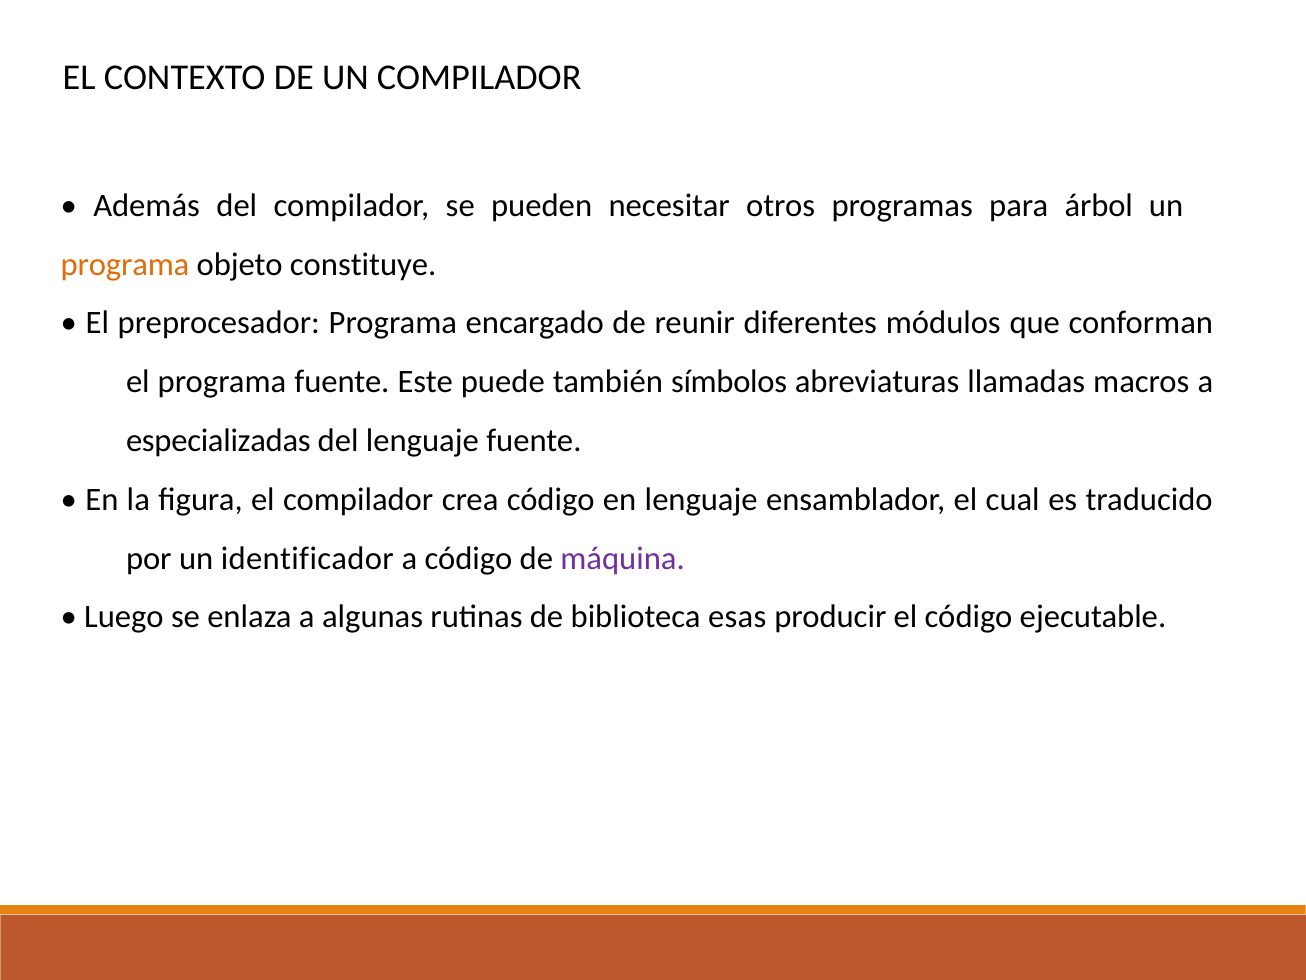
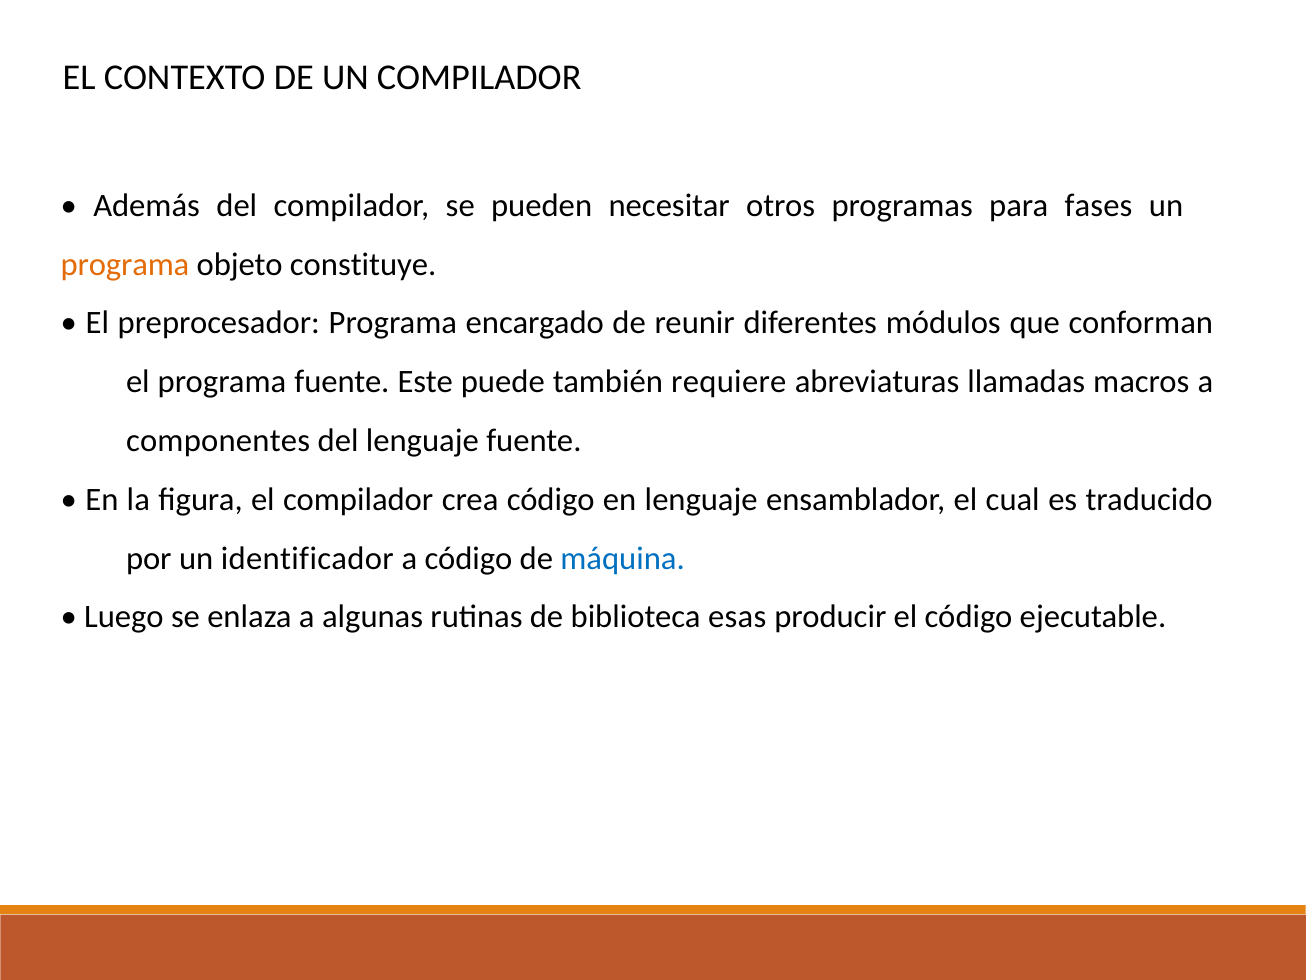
árbol: árbol -> fases
símbolos: símbolos -> requiere
especializadas: especializadas -> componentes
máquina colour: purple -> blue
